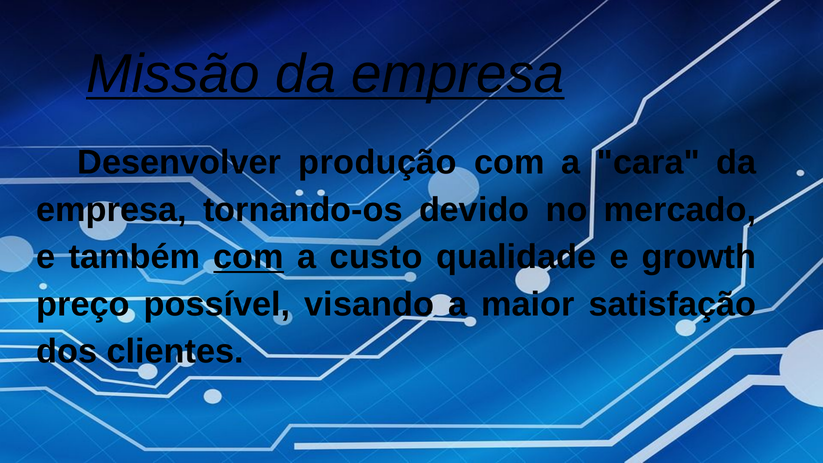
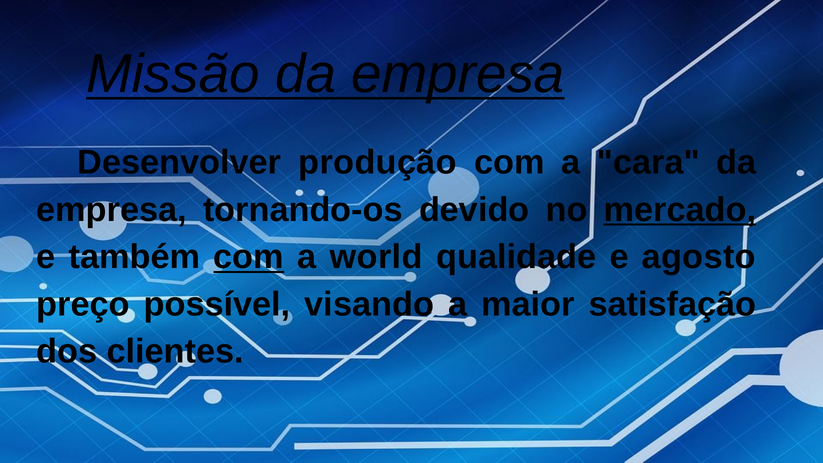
mercado underline: none -> present
custo: custo -> world
growth: growth -> agosto
